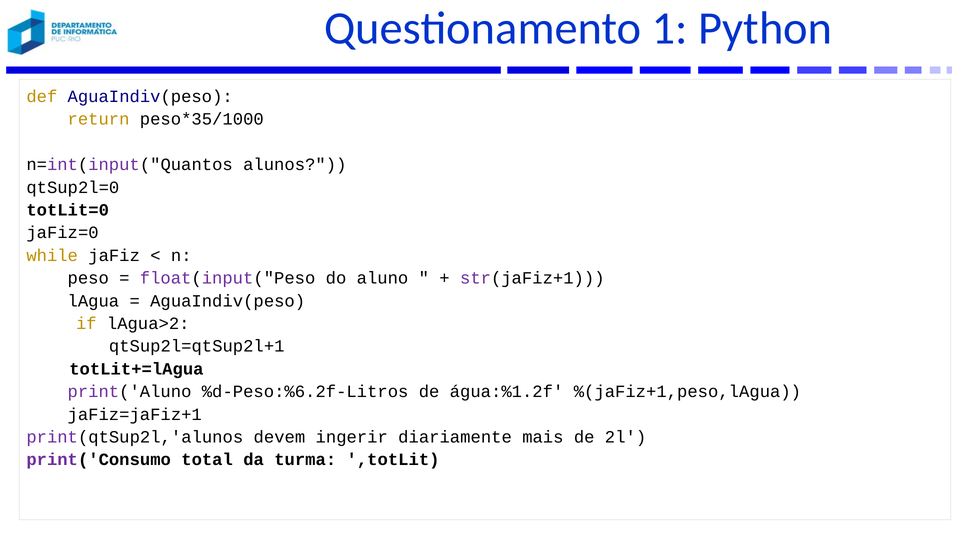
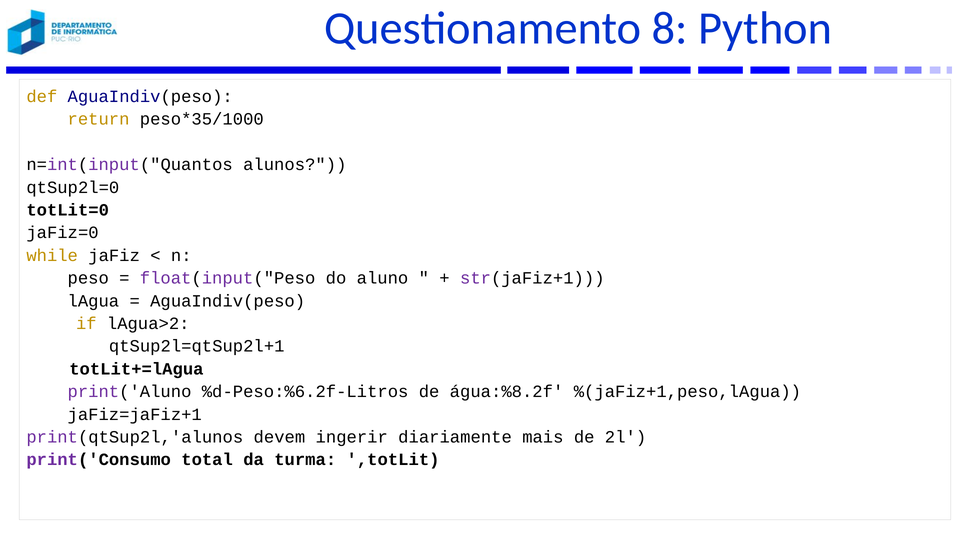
1: 1 -> 8
água:%1.2f: água:%1.2f -> água:%8.2f
